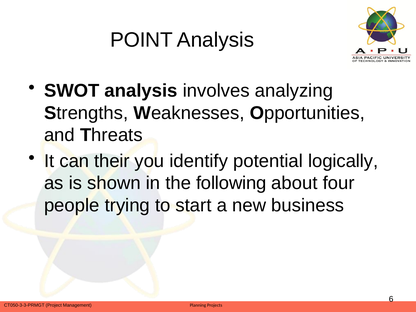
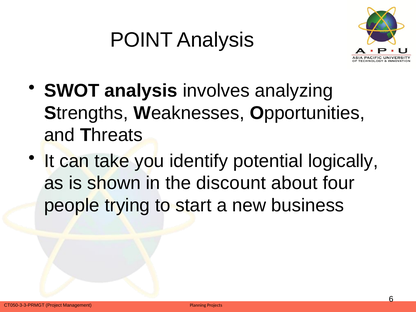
their: their -> take
following: following -> discount
